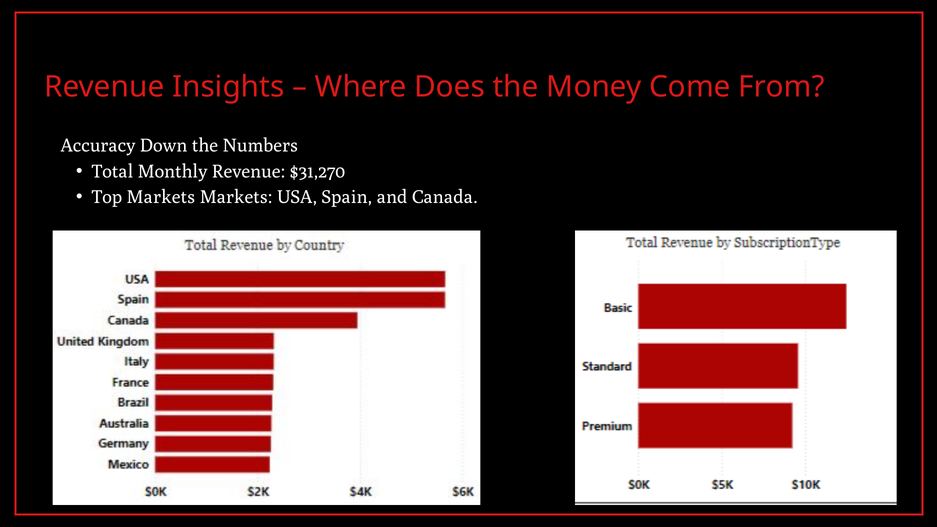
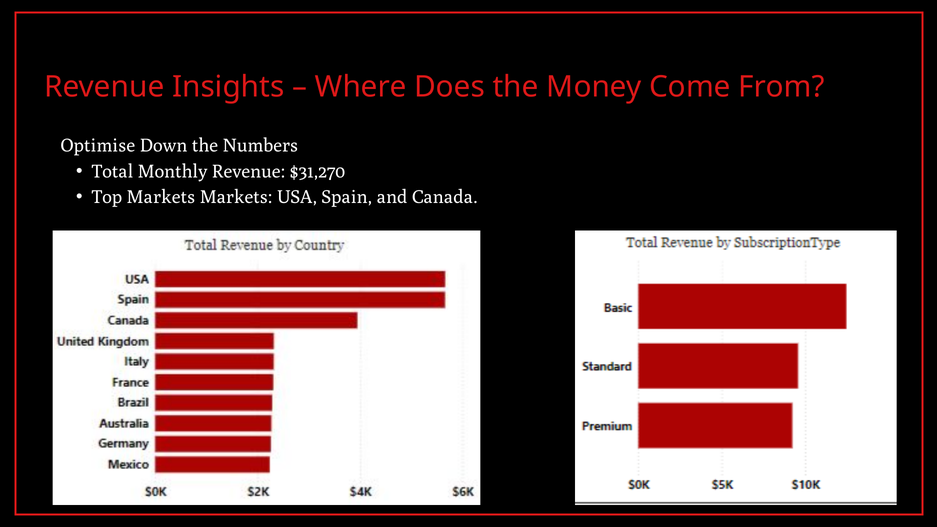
Accuracy: Accuracy -> Optimise
